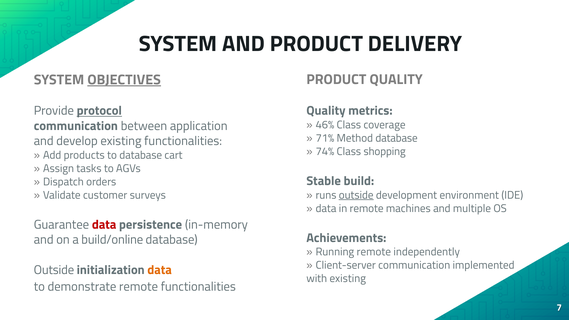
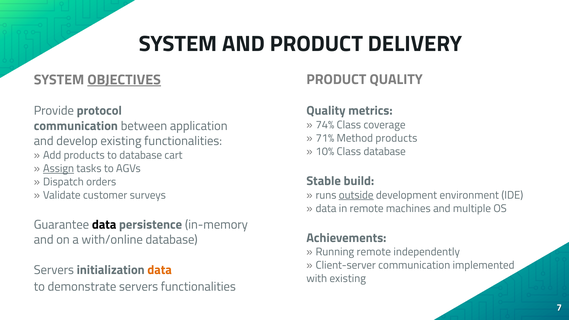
protocol underline: present -> none
46%: 46% -> 74%
Method database: database -> products
74%: 74% -> 10%
Class shopping: shopping -> database
Assign underline: none -> present
data at (104, 225) colour: red -> black
build/online: build/online -> with/online
Outside at (54, 270): Outside -> Servers
demonstrate remote: remote -> servers
